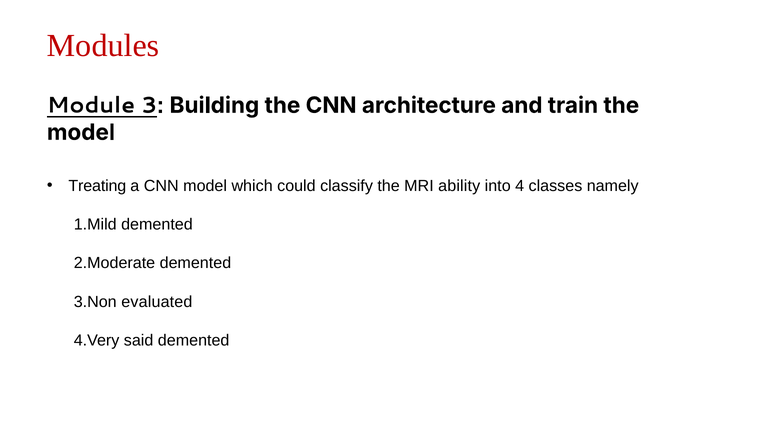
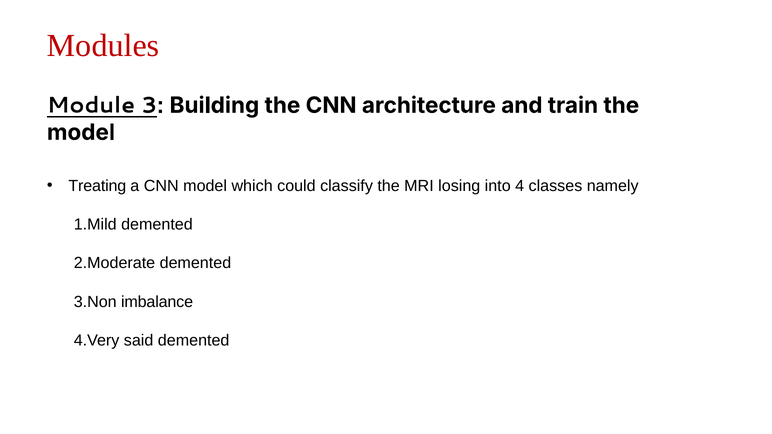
ability: ability -> losing
evaluated: evaluated -> imbalance
